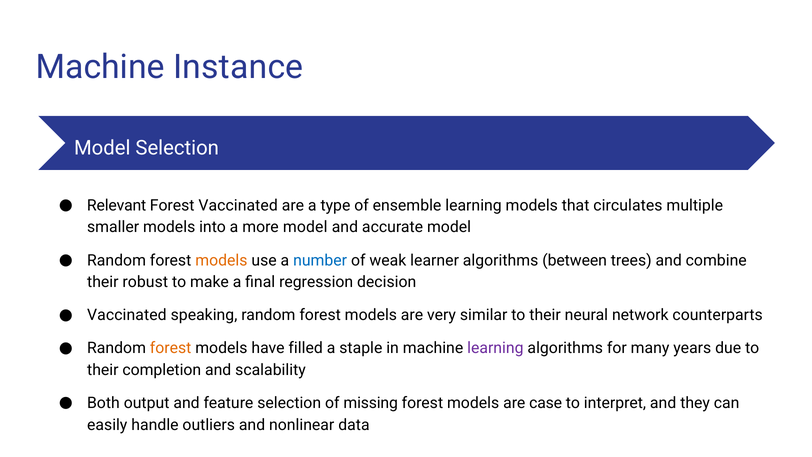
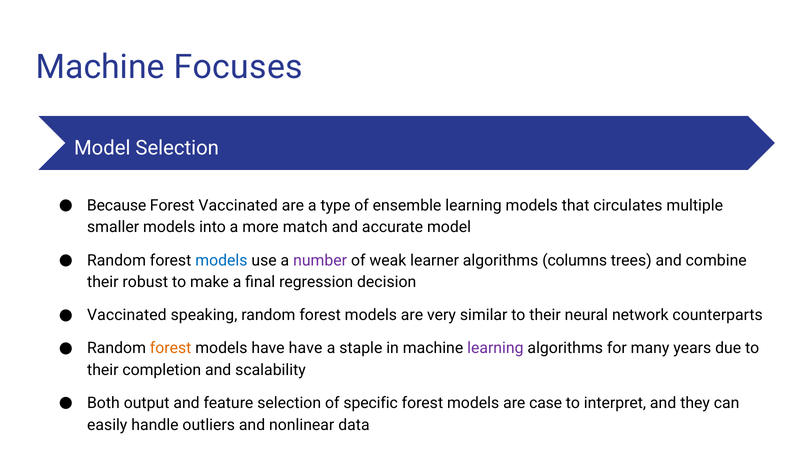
Instance: Instance -> Focuses
Relevant: Relevant -> Because
more model: model -> match
models at (221, 260) colour: orange -> blue
number colour: blue -> purple
between: between -> columns
have filled: filled -> have
missing: missing -> specific
